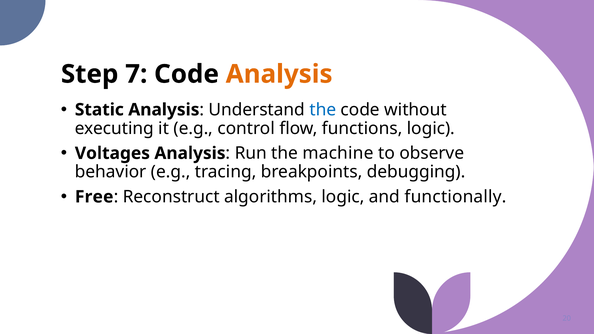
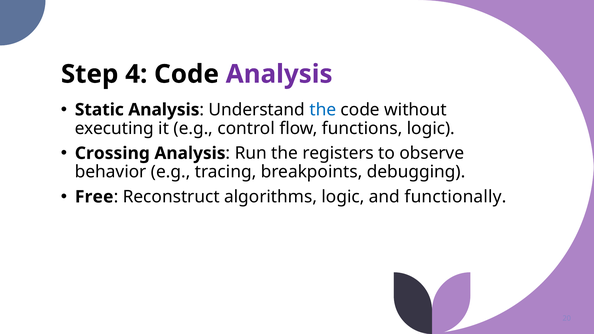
7: 7 -> 4
Analysis at (279, 74) colour: orange -> purple
Voltages: Voltages -> Crossing
machine: machine -> registers
